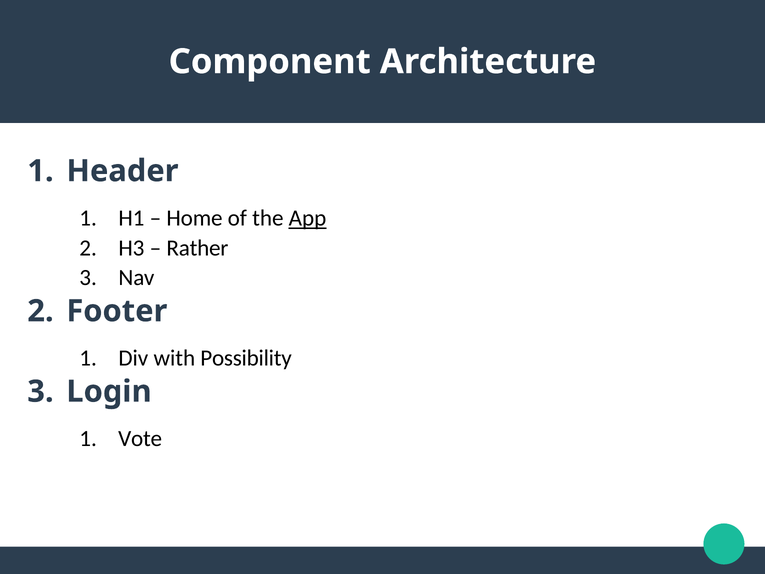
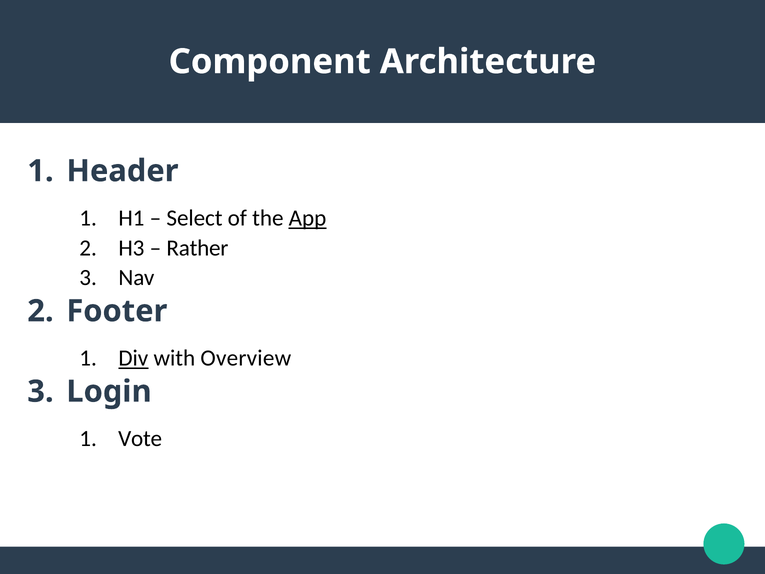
Home: Home -> Select
Div underline: none -> present
Possibility: Possibility -> Overview
